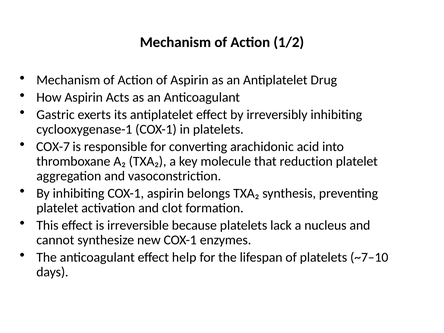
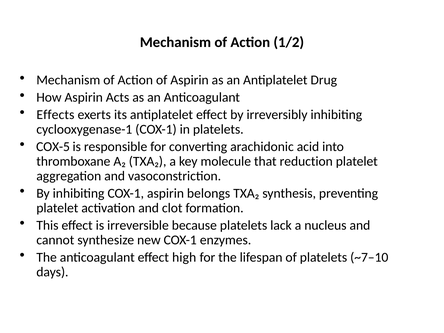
Gastric: Gastric -> Effects
COX-7: COX-7 -> COX-5
help: help -> high
